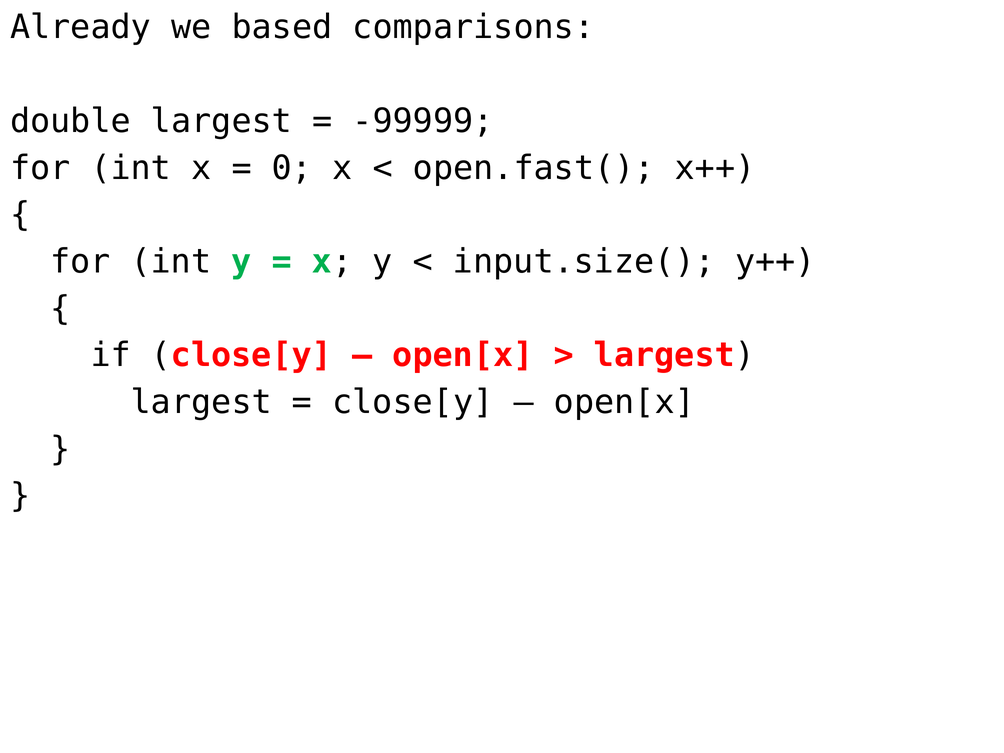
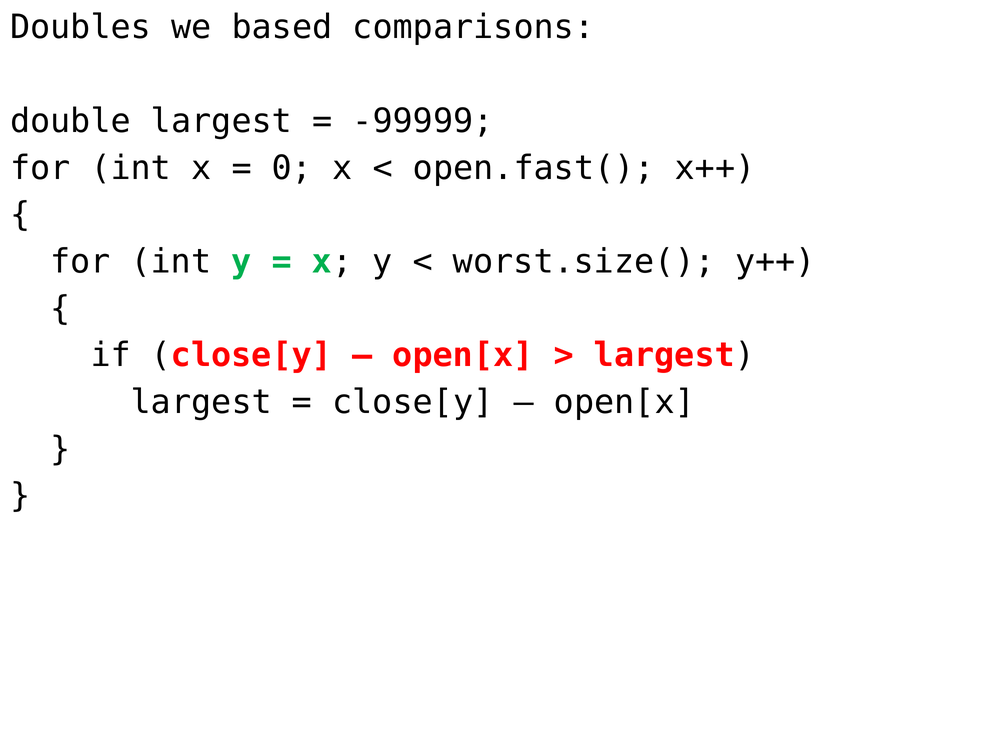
Already: Already -> Doubles
input.size(: input.size( -> worst.size(
